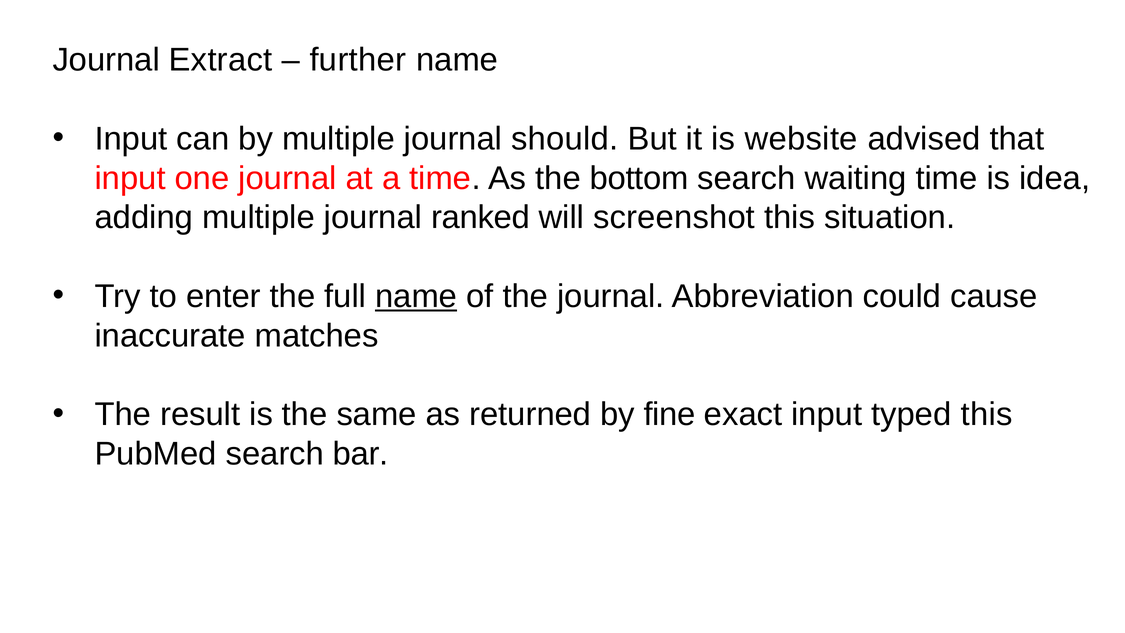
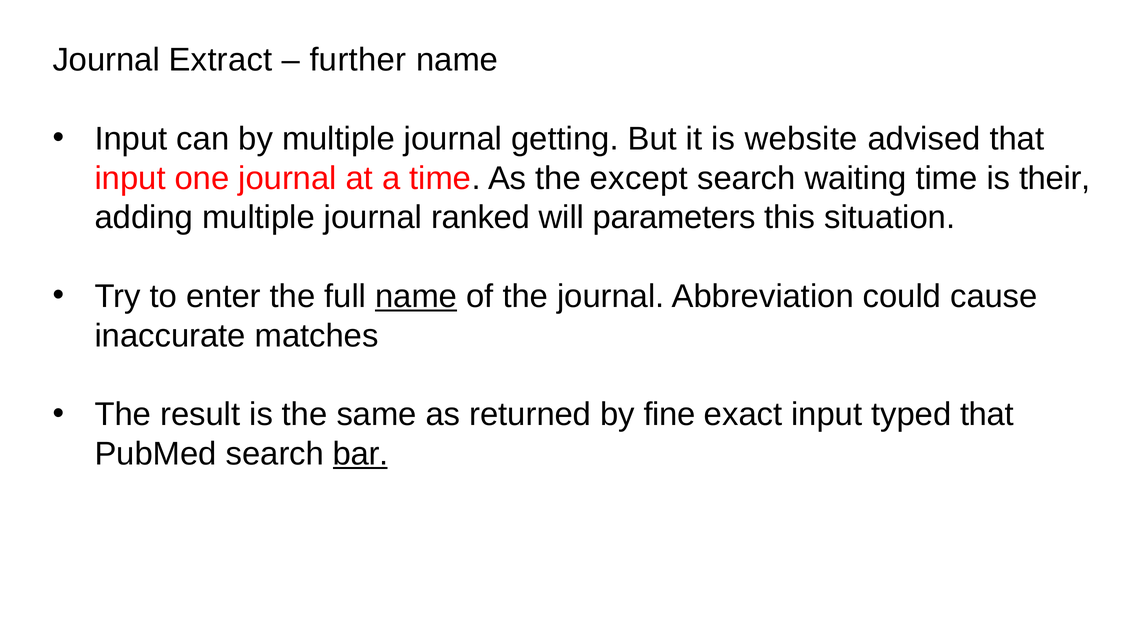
should: should -> getting
bottom: bottom -> except
idea: idea -> their
screenshot: screenshot -> parameters
typed this: this -> that
bar underline: none -> present
